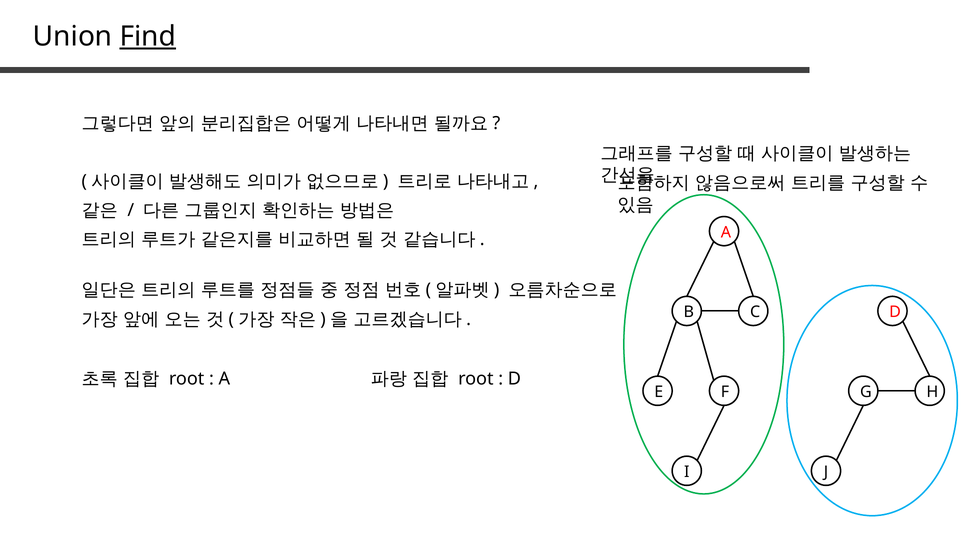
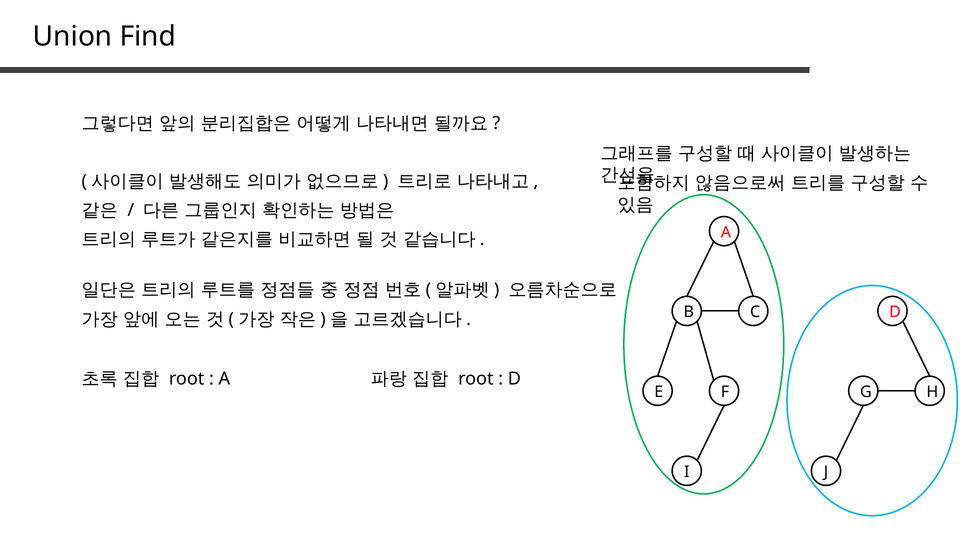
Find underline: present -> none
